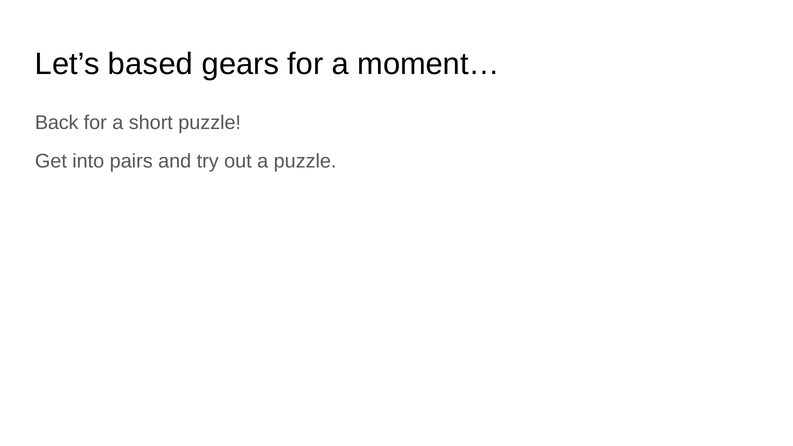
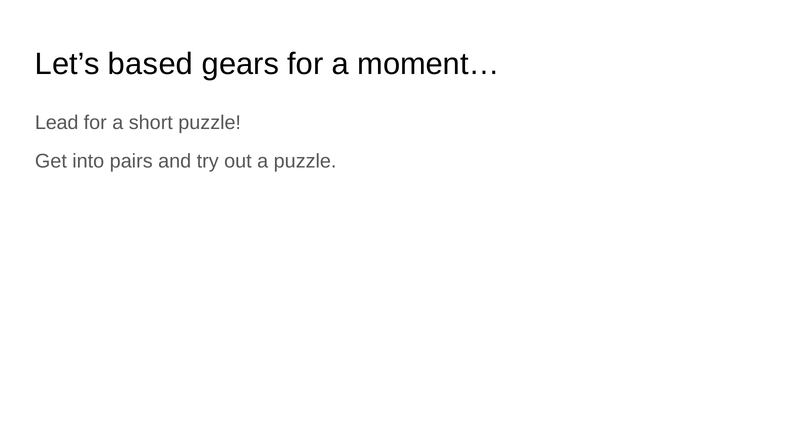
Back: Back -> Lead
